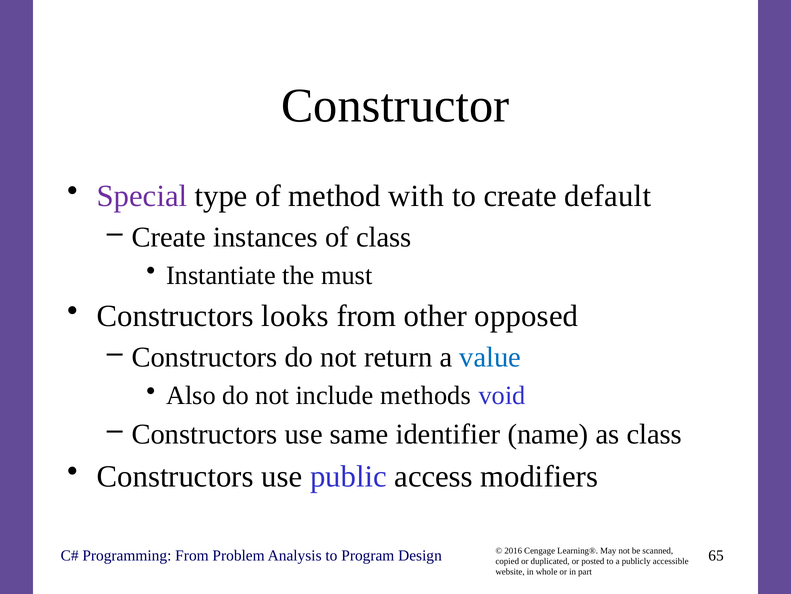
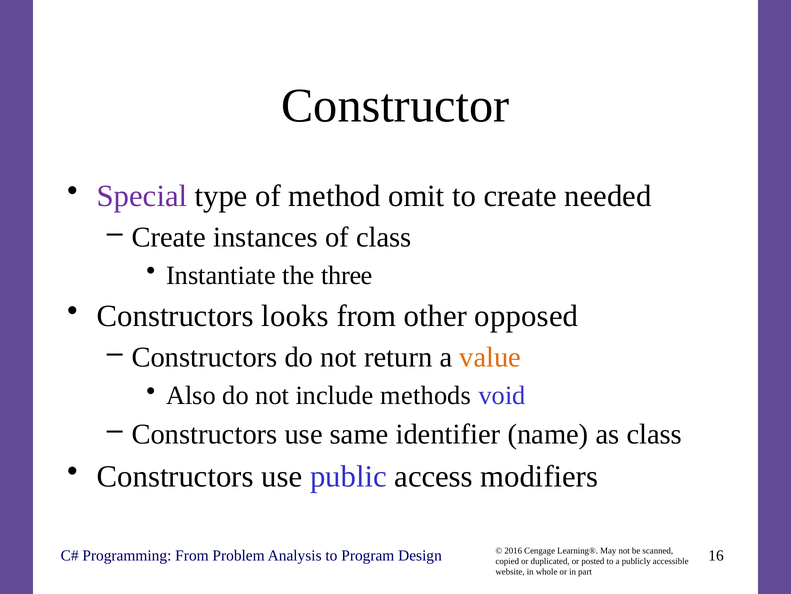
with: with -> omit
default: default -> needed
must: must -> three
value colour: blue -> orange
65: 65 -> 16
